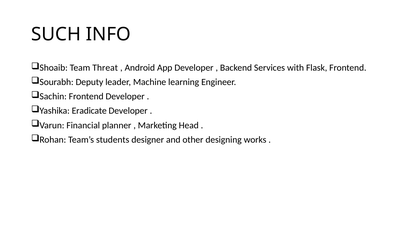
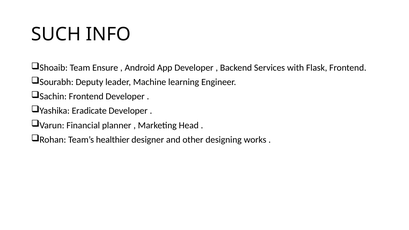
Threat: Threat -> Ensure
students: students -> healthier
